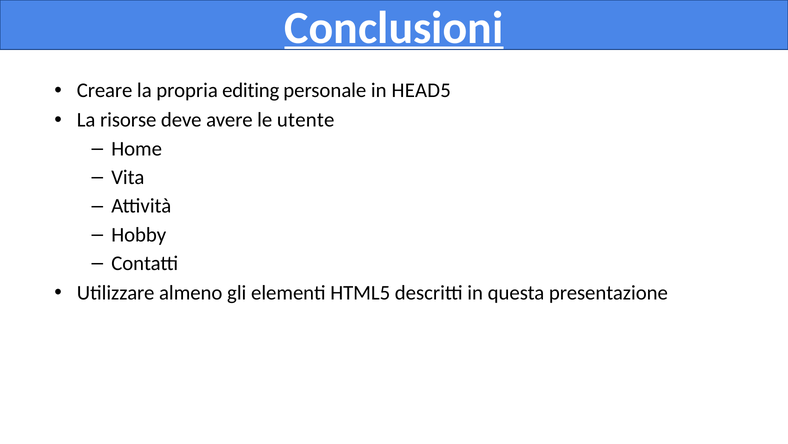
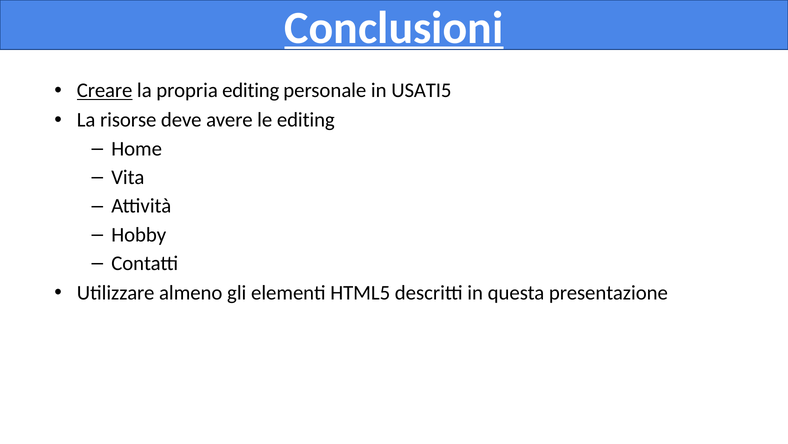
Creare underline: none -> present
HEAD5: HEAD5 -> USATI5
le utente: utente -> editing
